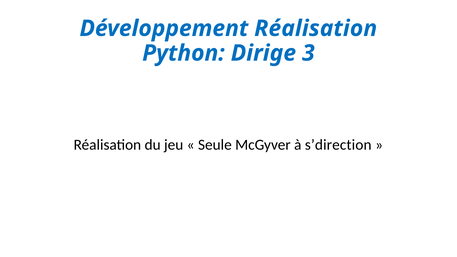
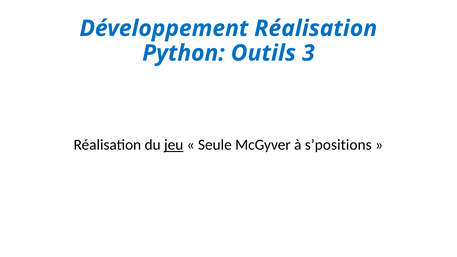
Dirige: Dirige -> Outils
jeu underline: none -> present
s’direction: s’direction -> s’positions
